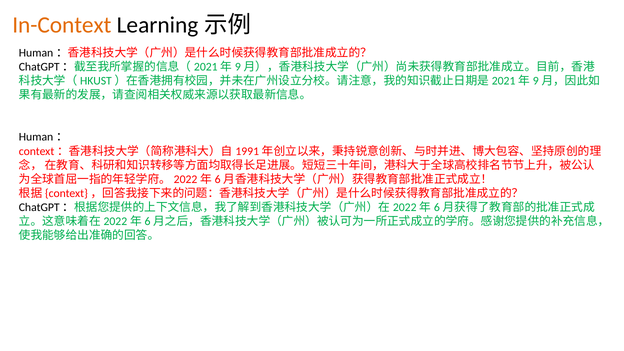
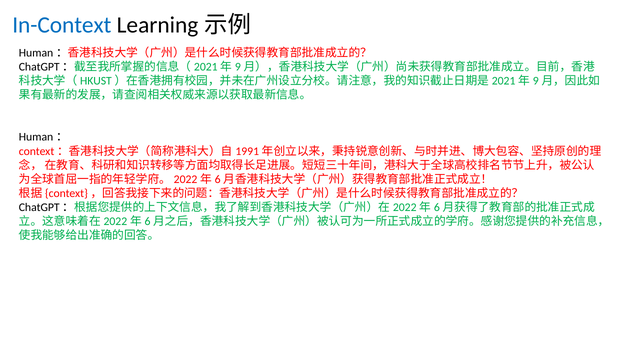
In-Context colour: orange -> blue
